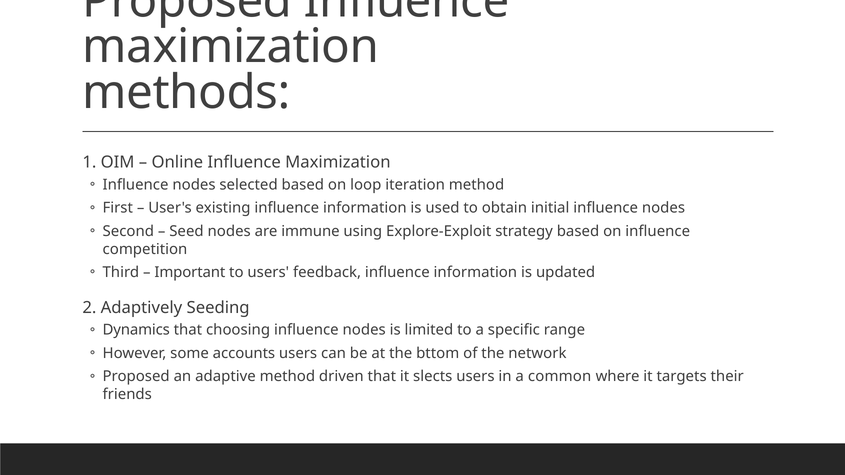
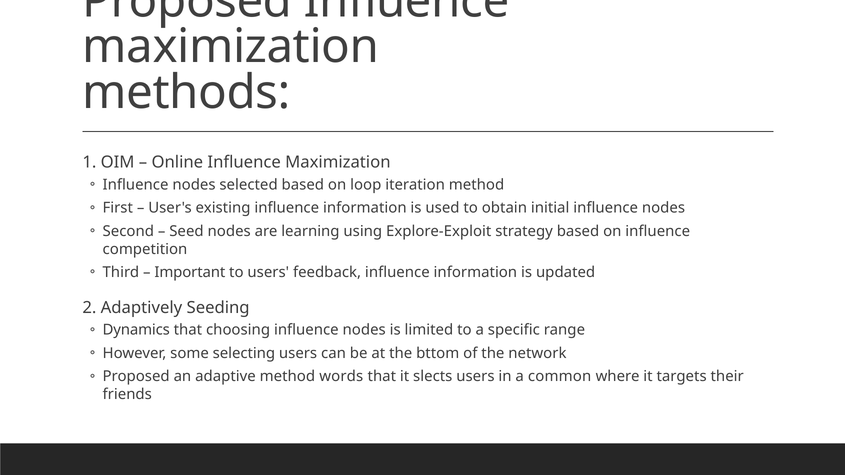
immune: immune -> learning
accounts: accounts -> selecting
driven: driven -> words
